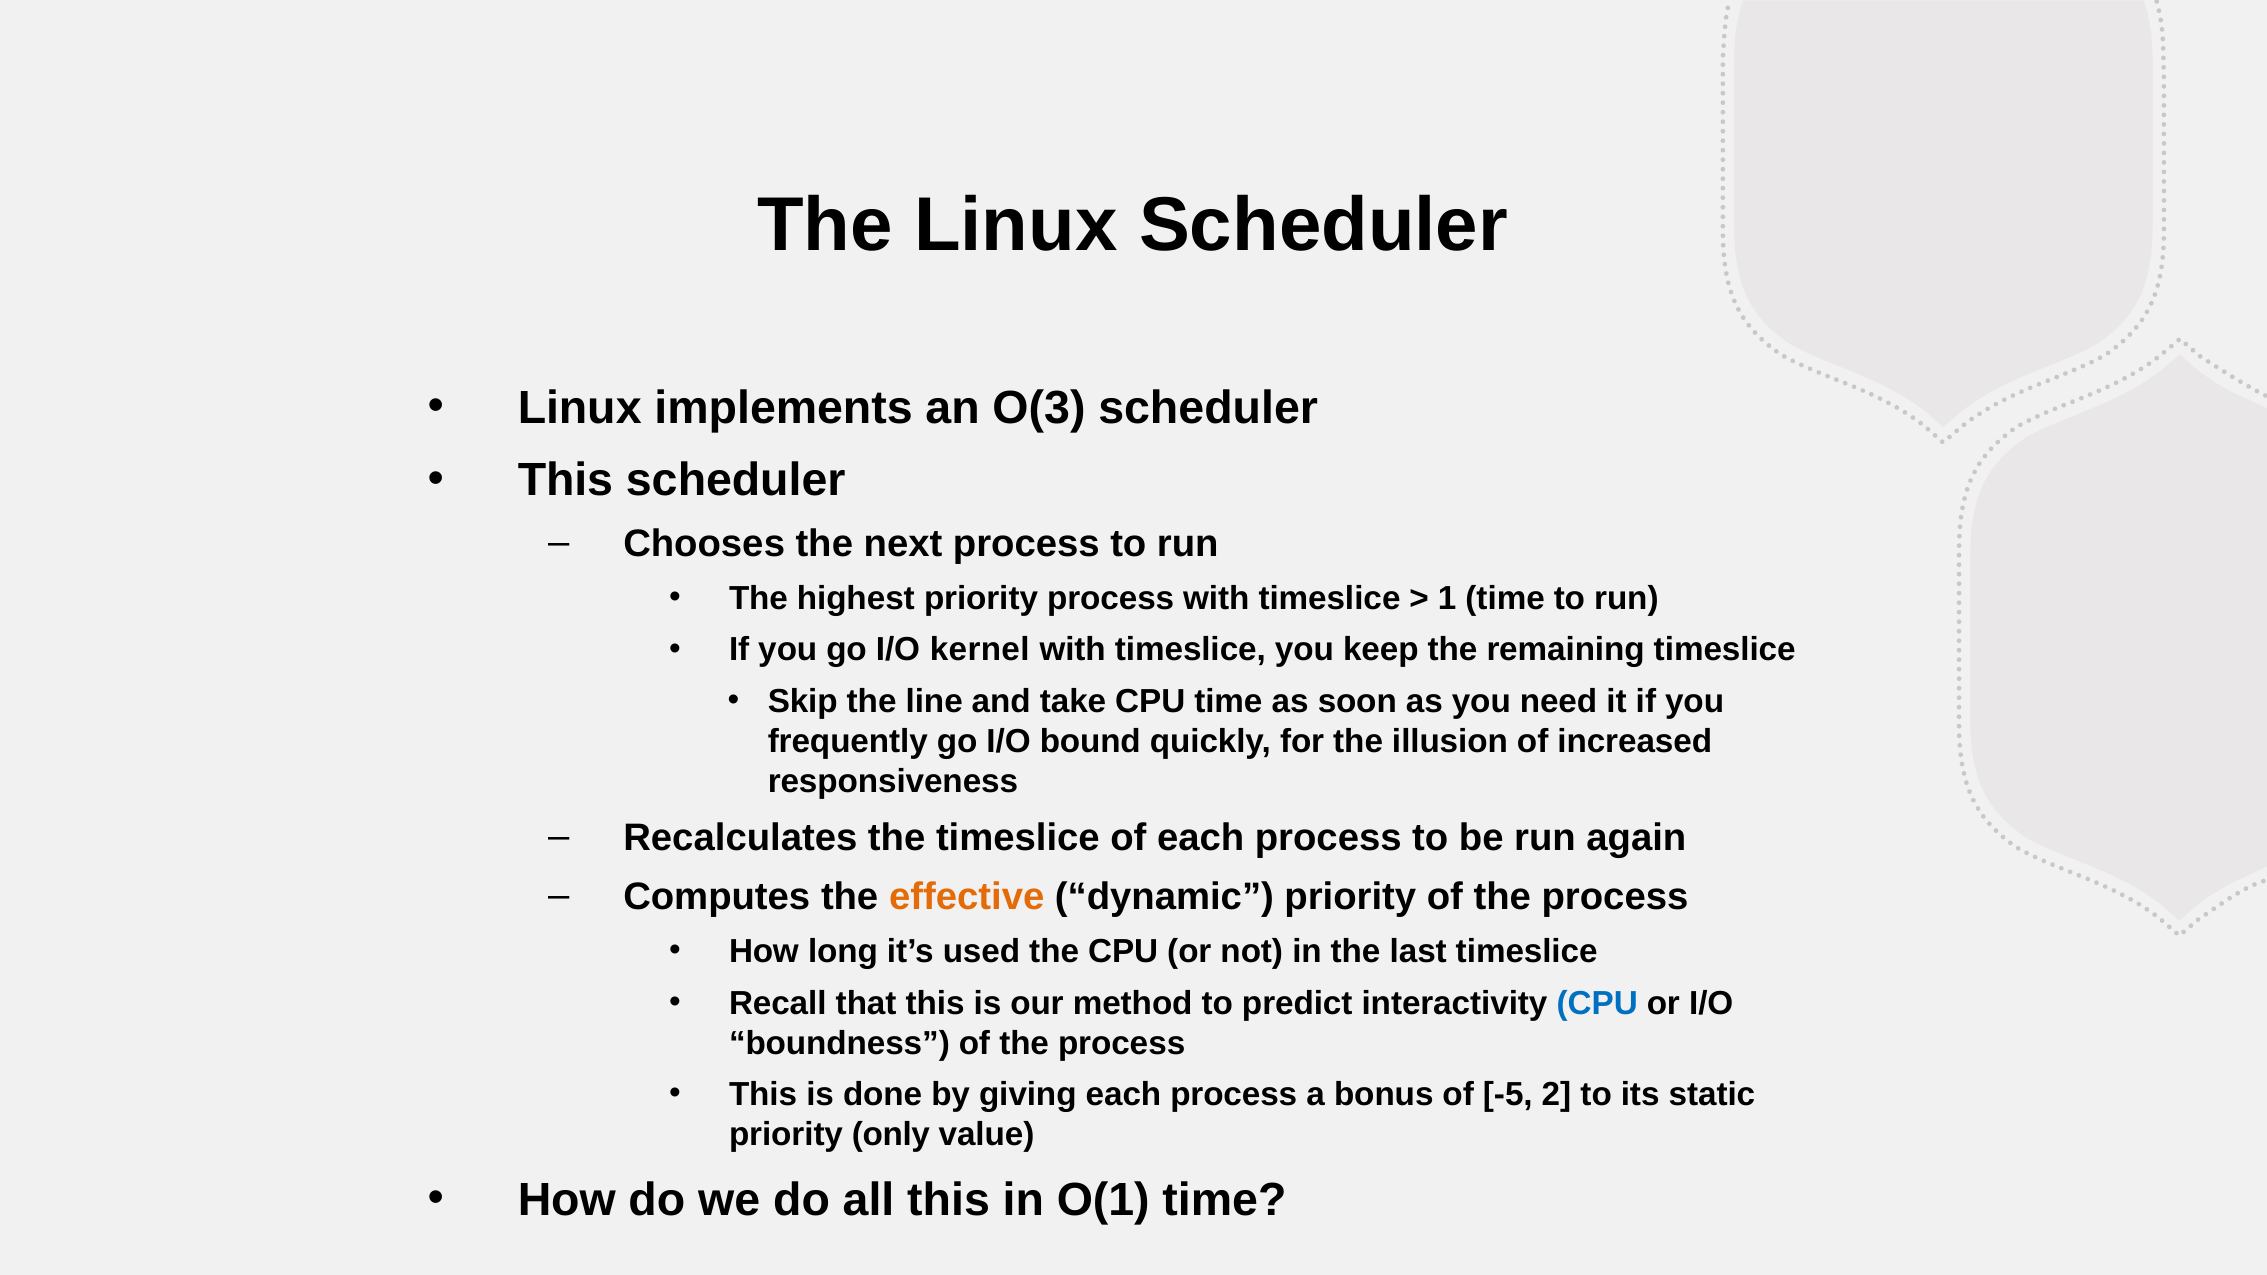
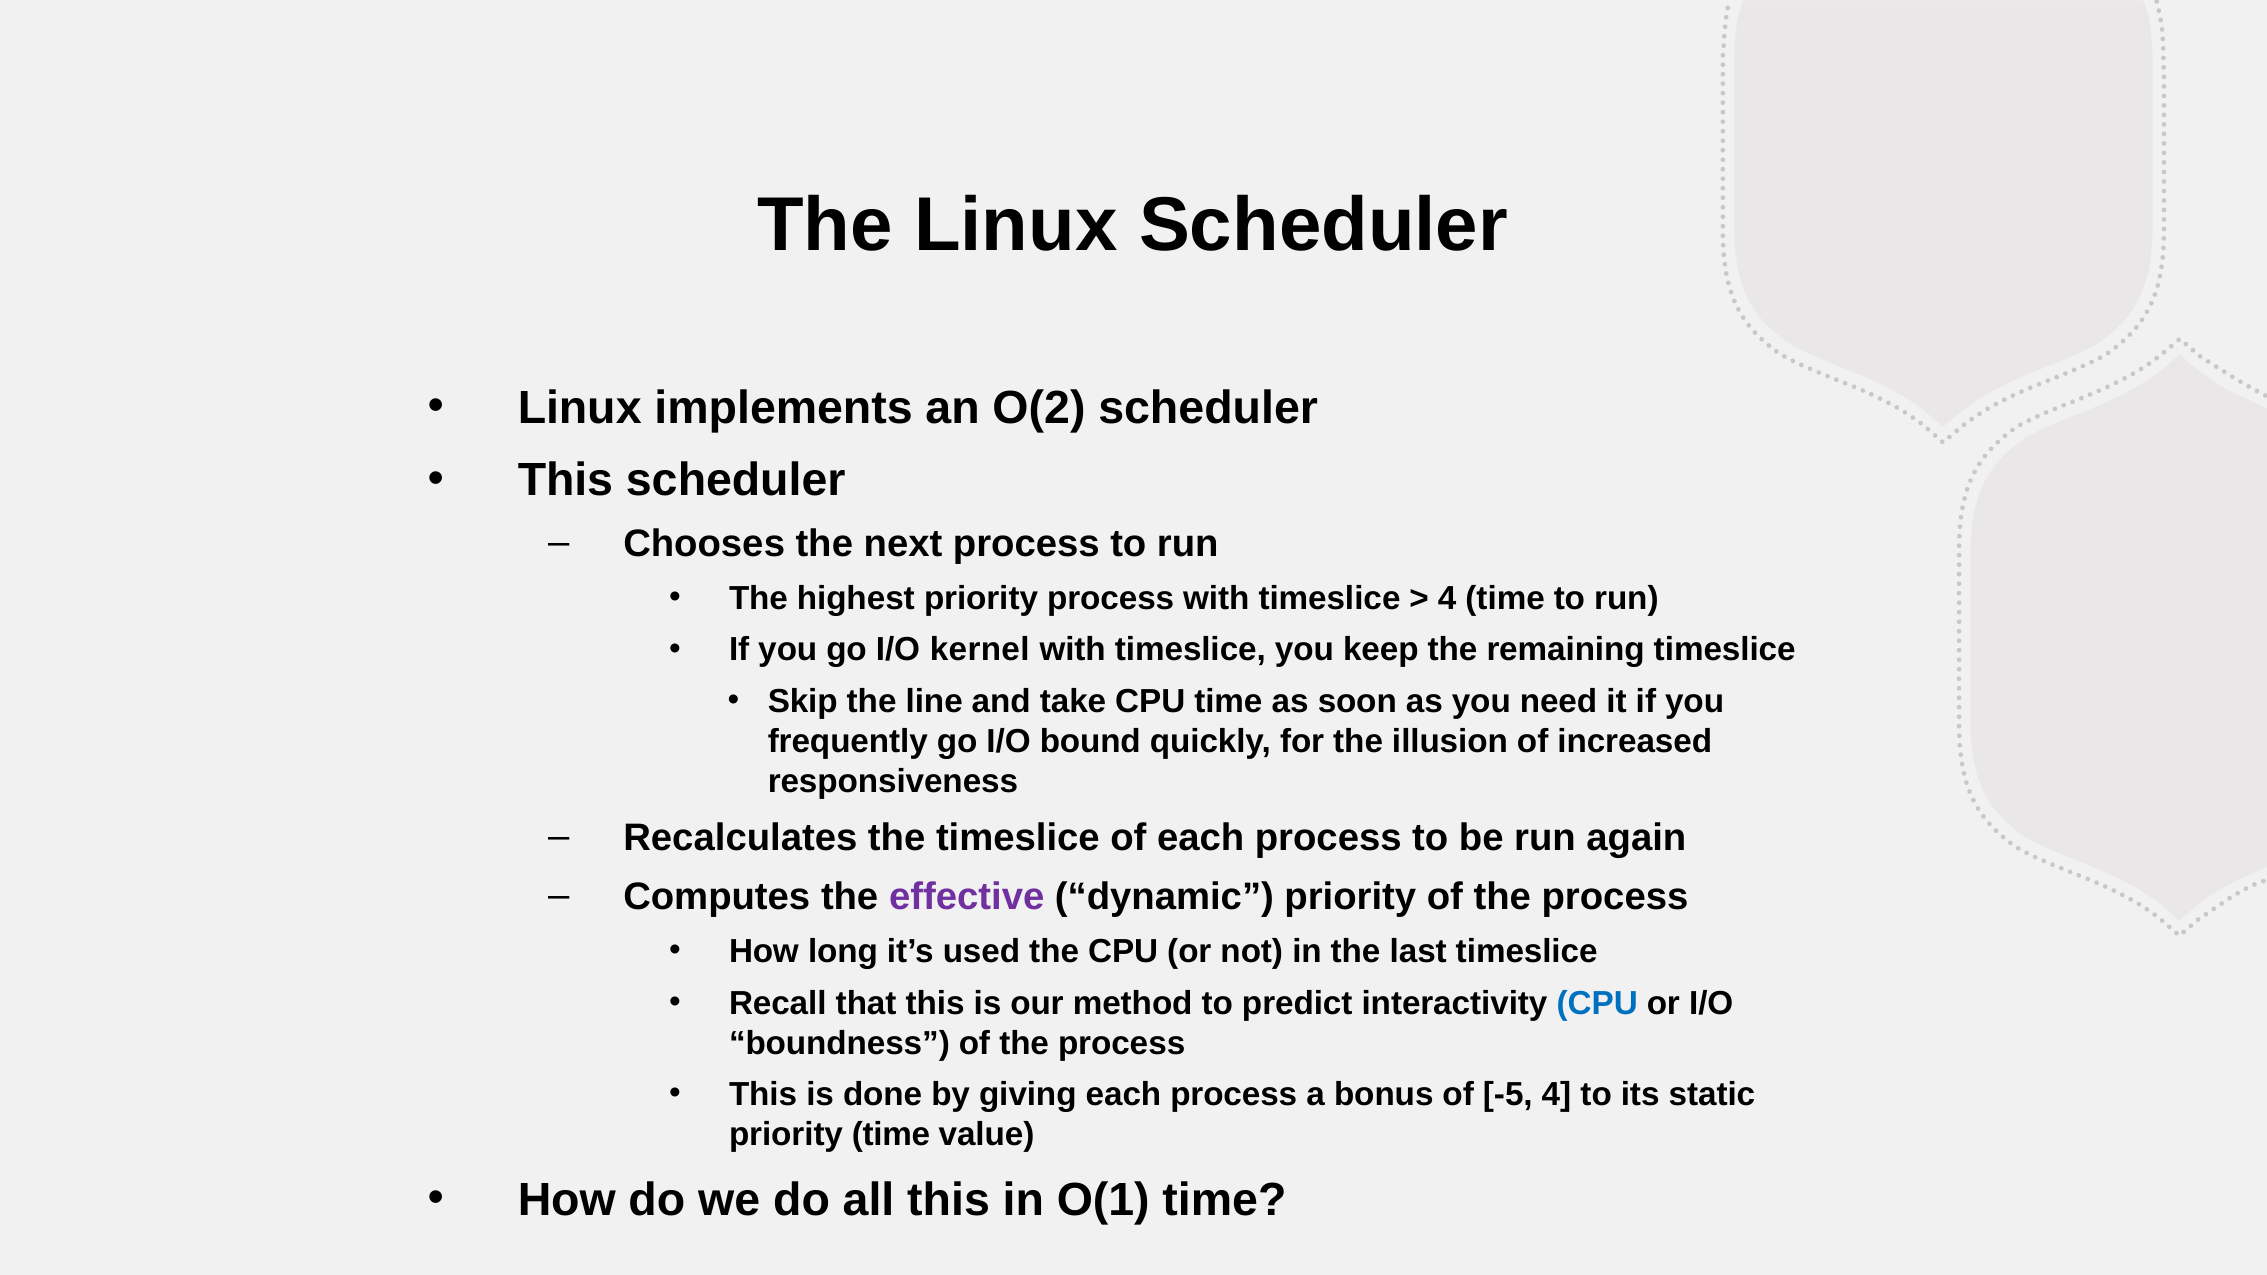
O(3: O(3 -> O(2
1 at (1447, 598): 1 -> 4
effective colour: orange -> purple
-5 2: 2 -> 4
priority only: only -> time
